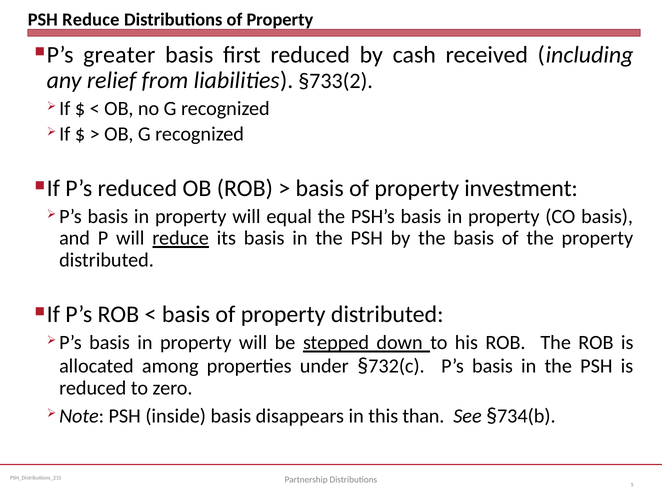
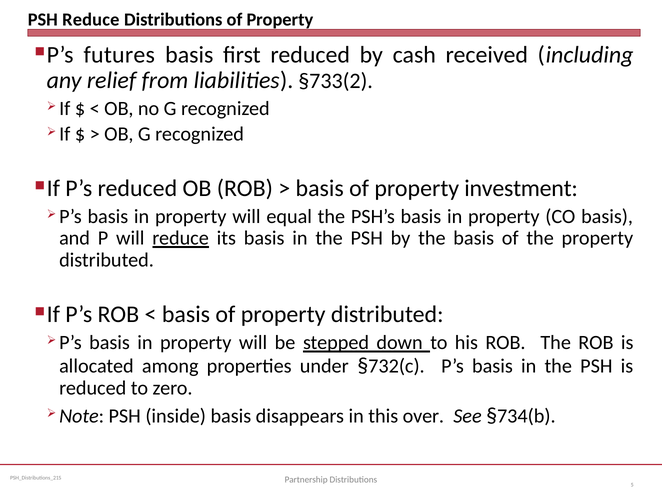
greater: greater -> futures
than: than -> over
